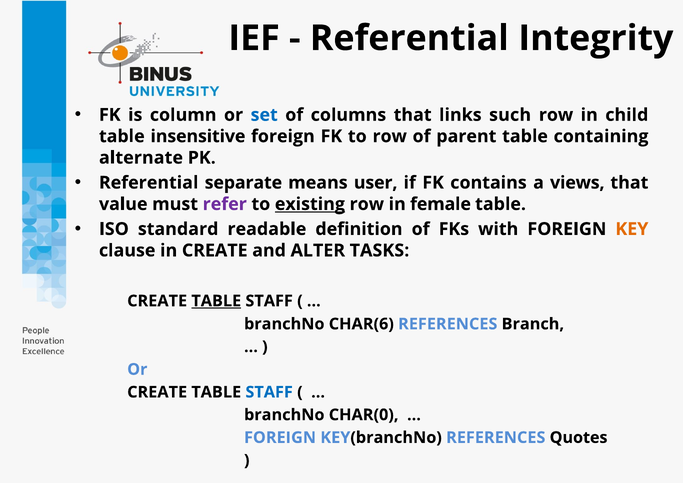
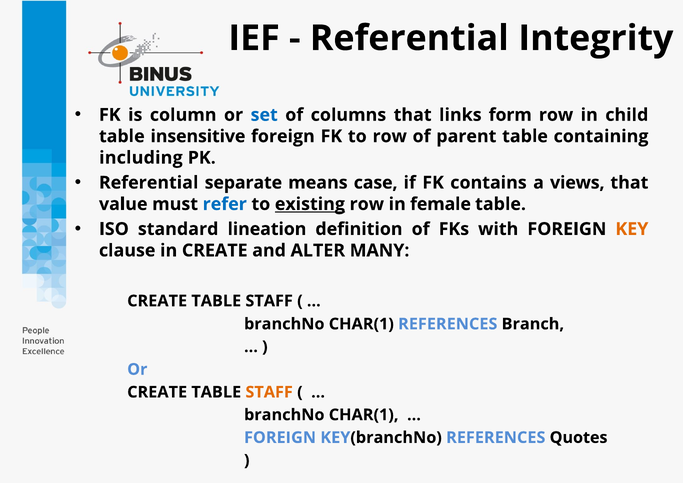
such: such -> form
alternate: alternate -> including
user: user -> case
refer colour: purple -> blue
readable: readable -> lineation
TASKS: TASKS -> MANY
TABLE at (216, 301) underline: present -> none
CHAR(6 at (361, 324): CHAR(6 -> CHAR(1
STAFF at (269, 392) colour: blue -> orange
CHAR(0 at (364, 415): CHAR(0 -> CHAR(1
